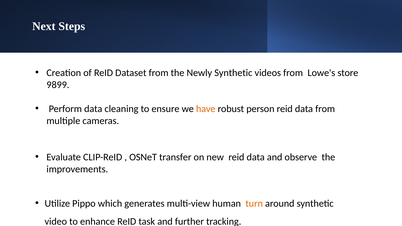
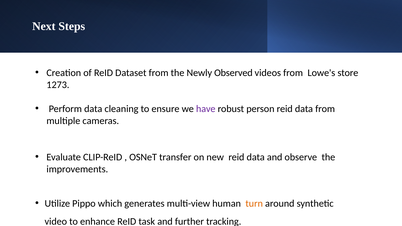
Newly Synthetic: Synthetic -> Observed
9899: 9899 -> 1273
have colour: orange -> purple
